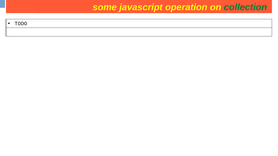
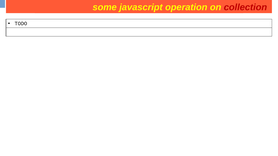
collection at (245, 7) colour: green -> red
